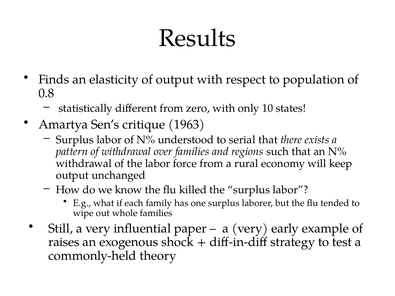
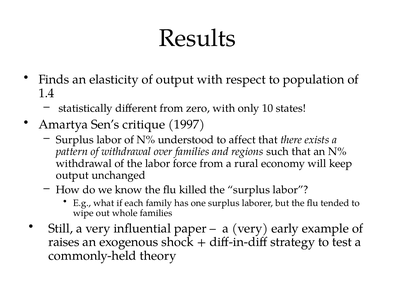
0.8: 0.8 -> 1.4
1963: 1963 -> 1997
serial: serial -> affect
